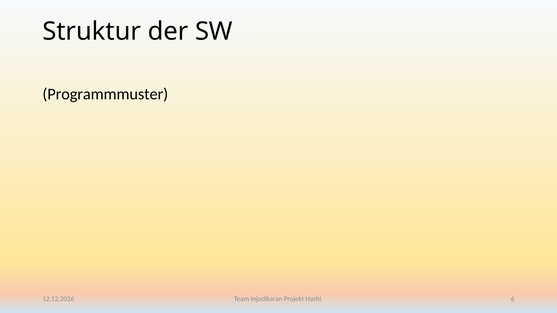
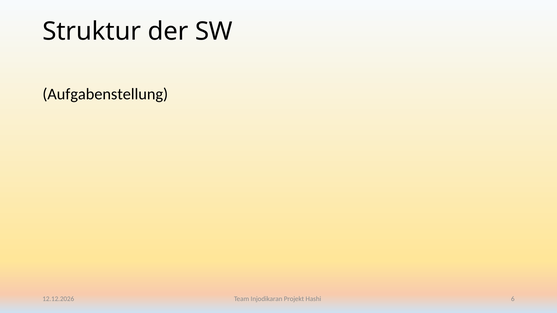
Programmmuster: Programmmuster -> Aufgabenstellung
